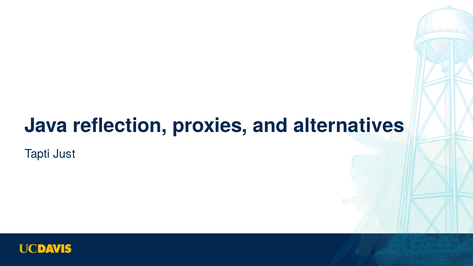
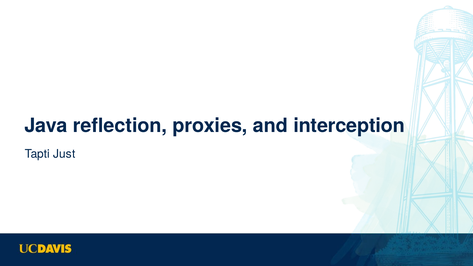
alternatives: alternatives -> interception
